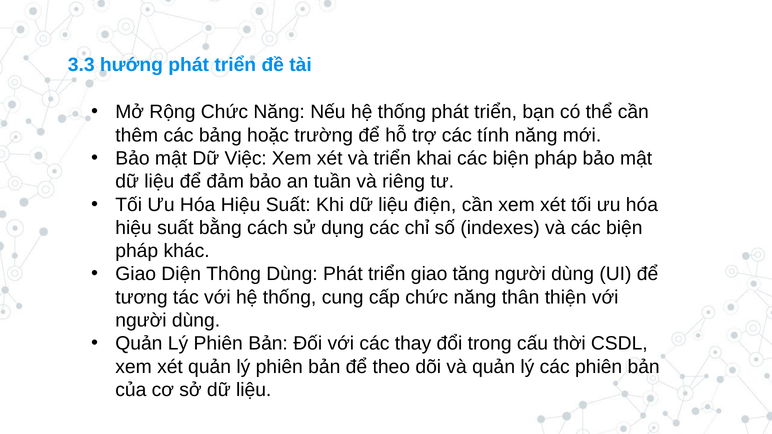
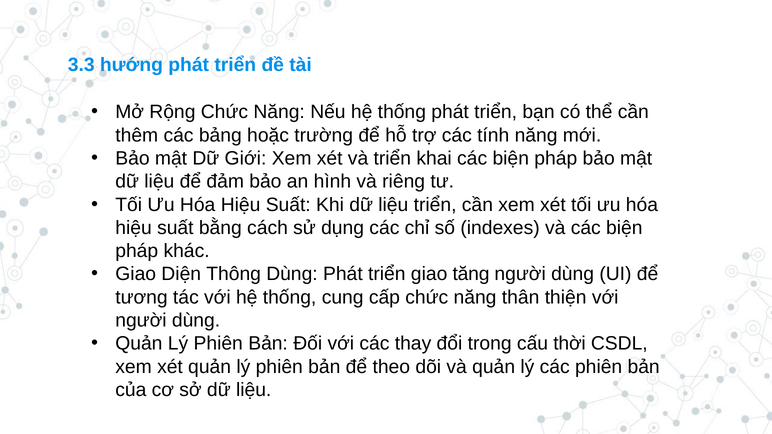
Việc: Việc -> Giới
tuần: tuần -> hình
liệu điện: điện -> triển
